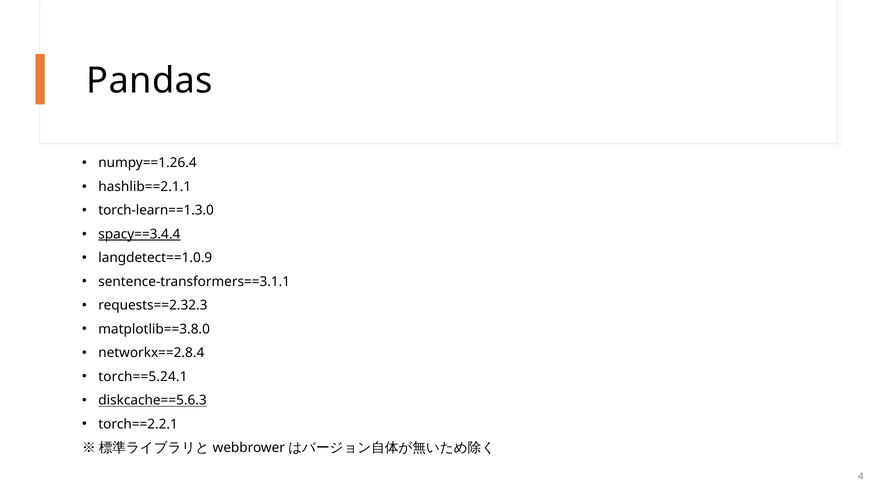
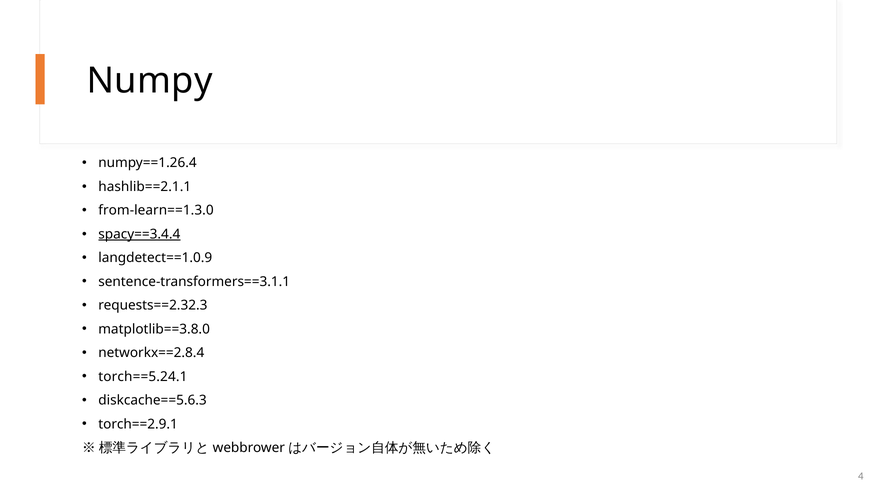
Pandas: Pandas -> Numpy
torch-learn==1.3.0: torch-learn==1.3.0 -> from-learn==1.3.0
diskcache==5.6.3 underline: present -> none
torch==2.2.1: torch==2.2.1 -> torch==2.9.1
